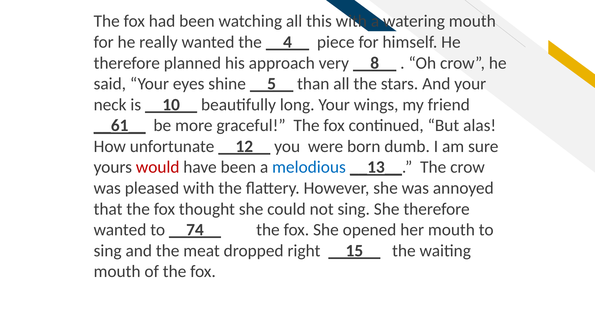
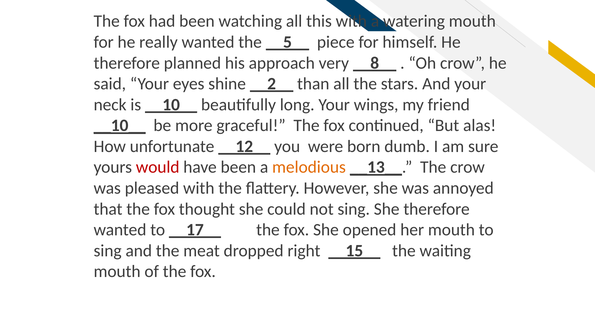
__4__: __4__ -> __5__
__5__: __5__ -> __2__
__61__ at (120, 125): __61__ -> __10__
melodious colour: blue -> orange
__74__: __74__ -> __17__
